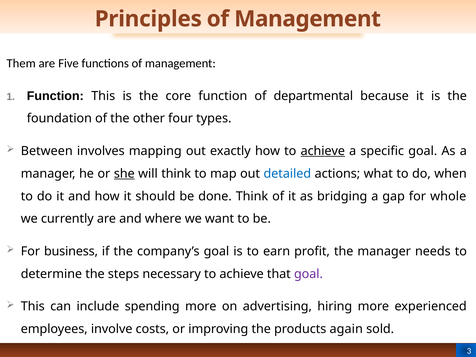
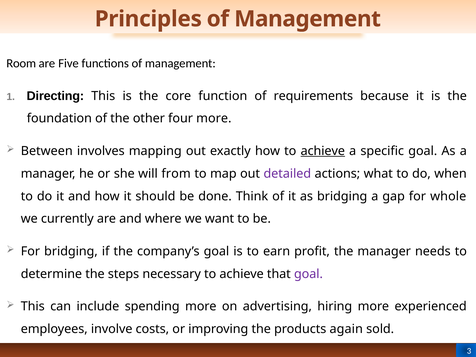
Them: Them -> Room
Function at (55, 96): Function -> Directing
departmental: departmental -> requirements
four types: types -> more
she underline: present -> none
will think: think -> from
detailed colour: blue -> purple
For business: business -> bridging
